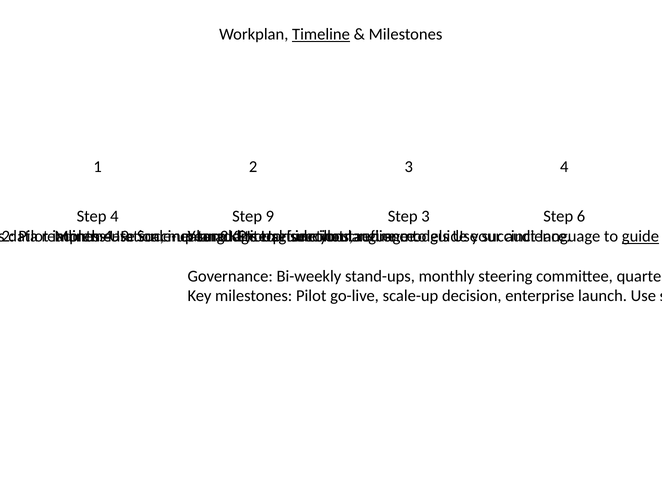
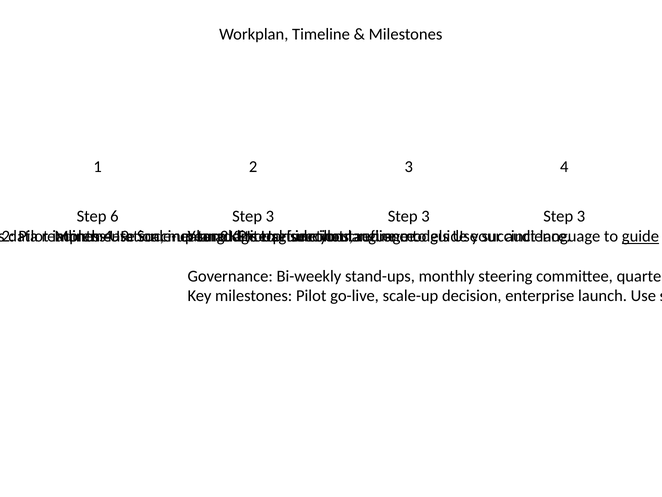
Timeline underline: present -> none
Step 4: 4 -> 6
9 at (270, 216): 9 -> 3
6 at (581, 216): 6 -> 3
